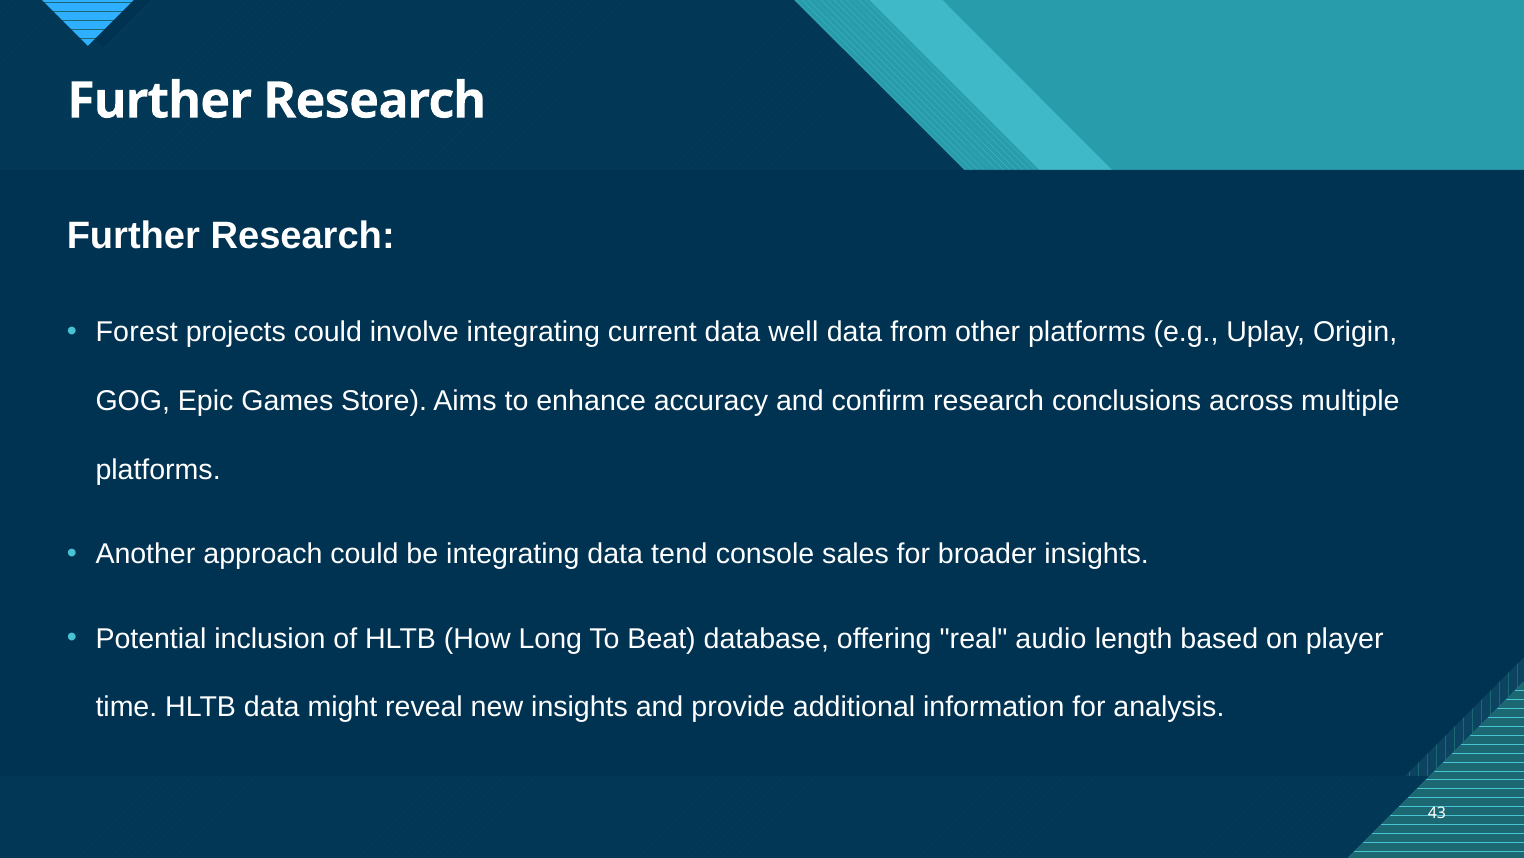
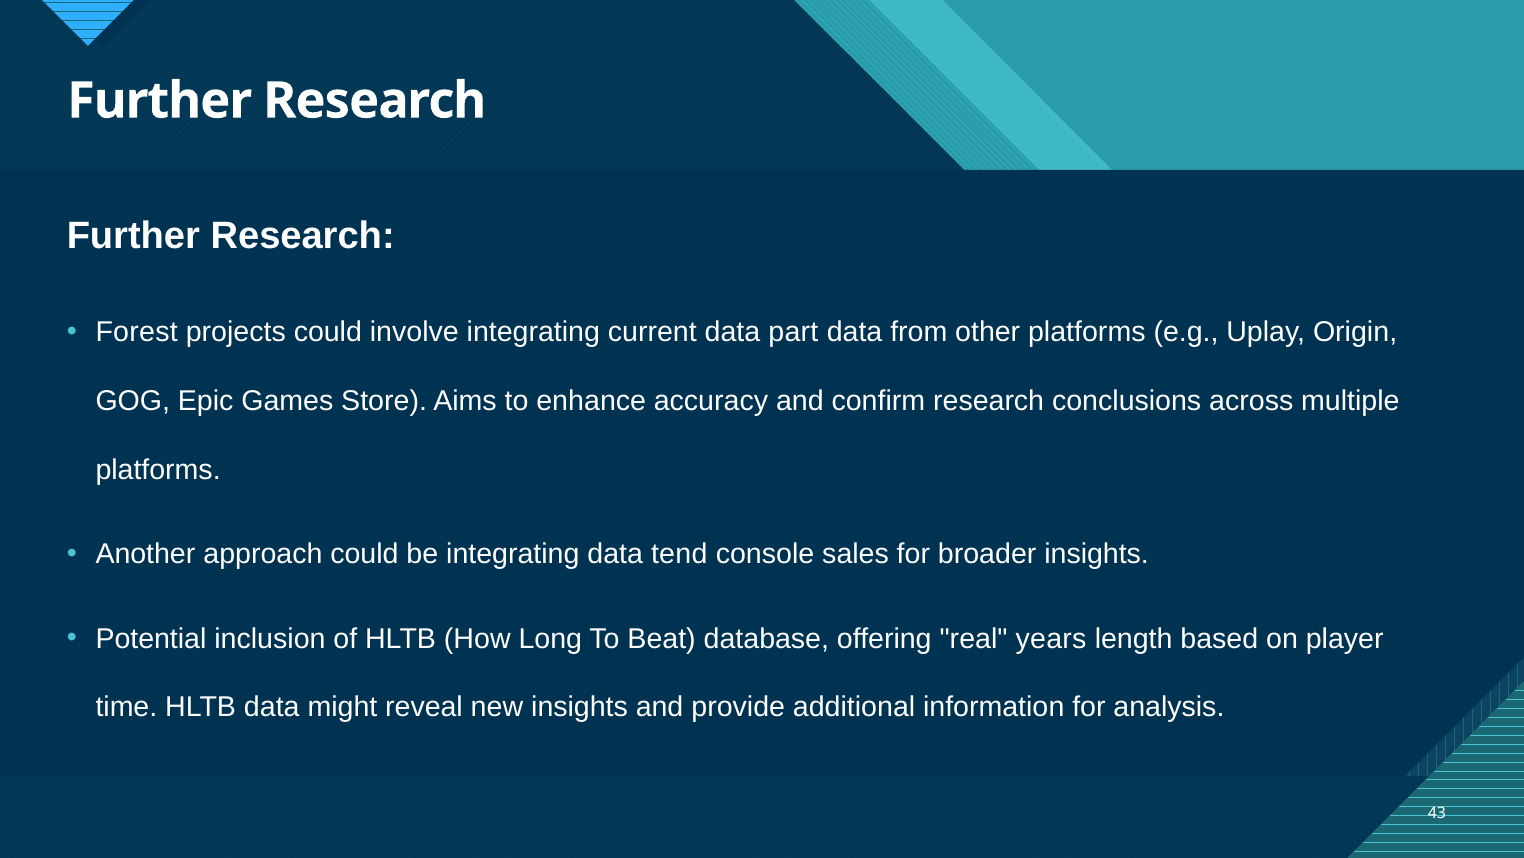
well: well -> part
audio: audio -> years
